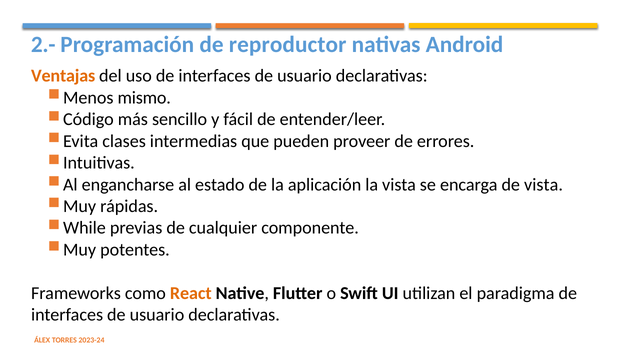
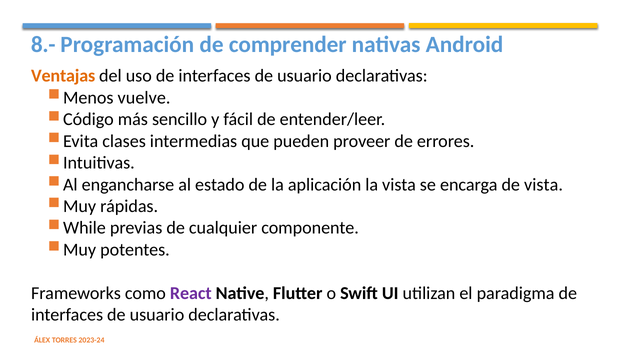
2.-: 2.- -> 8.-
reproductor: reproductor -> comprender
mismo: mismo -> vuelve
React colour: orange -> purple
